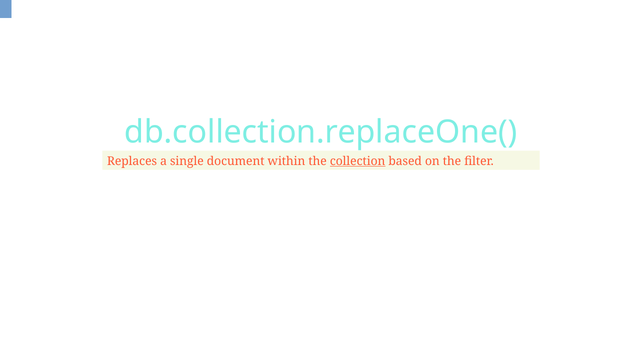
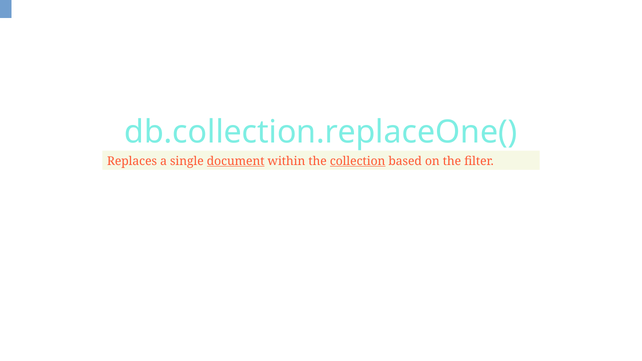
document underline: none -> present
